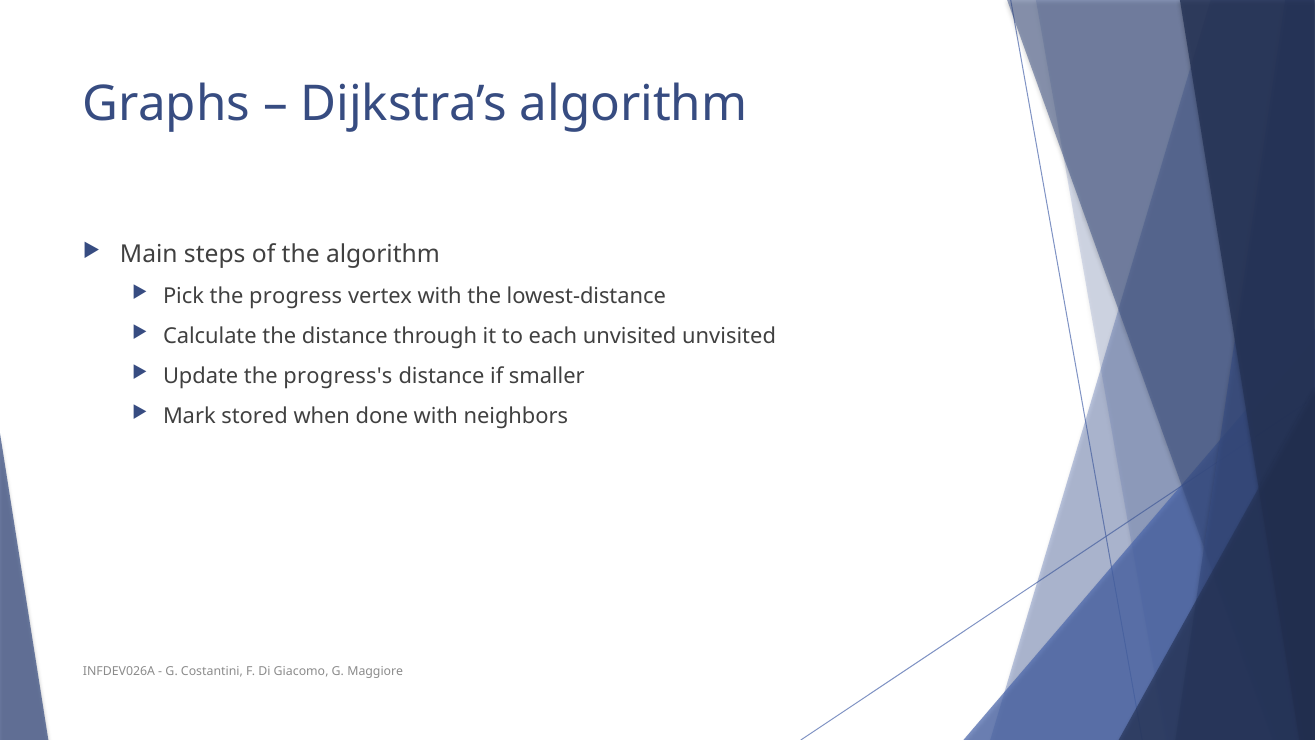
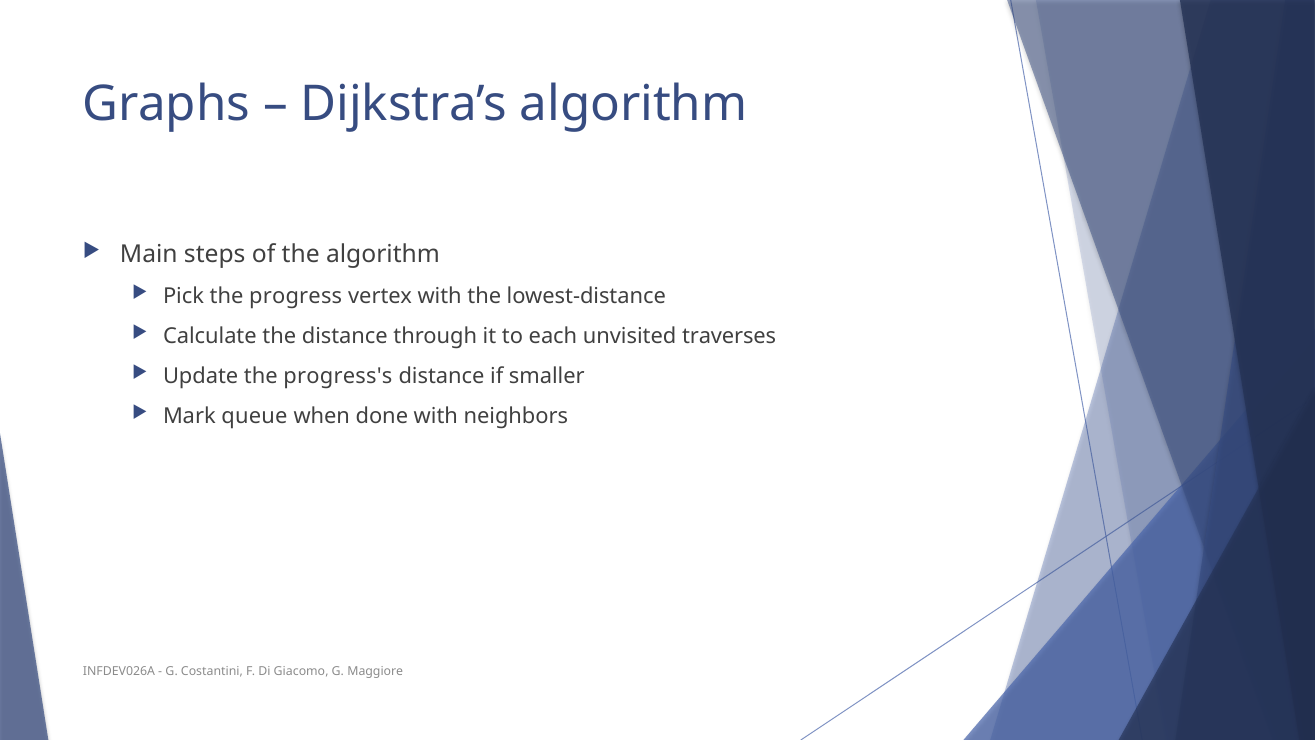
unvisited unvisited: unvisited -> traverses
stored: stored -> queue
